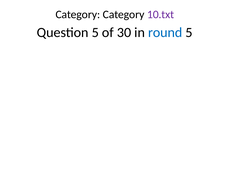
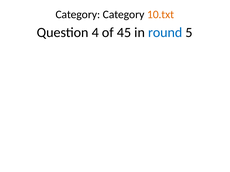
10.txt colour: purple -> orange
Question 5: 5 -> 4
30: 30 -> 45
